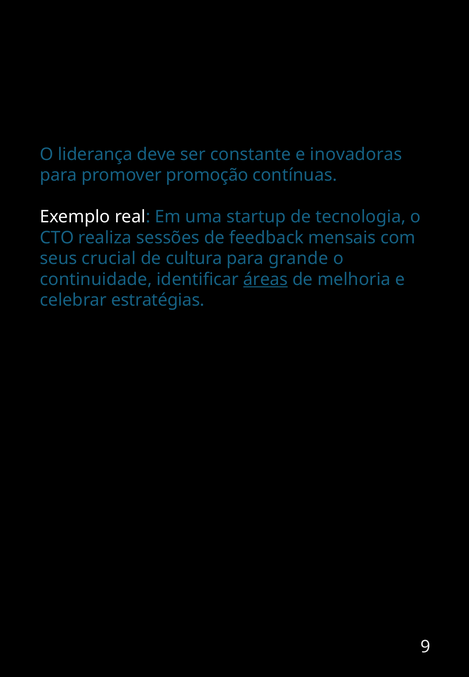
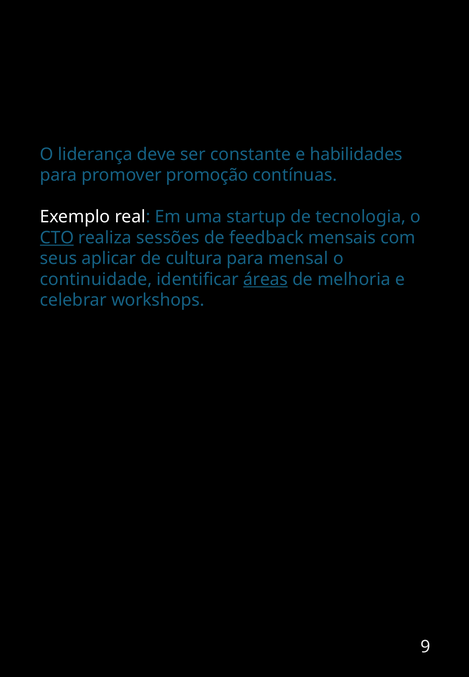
inovadoras: inovadoras -> habilidades
CTO underline: none -> present
crucial: crucial -> aplicar
grande: grande -> mensal
estratégias: estratégias -> workshops
